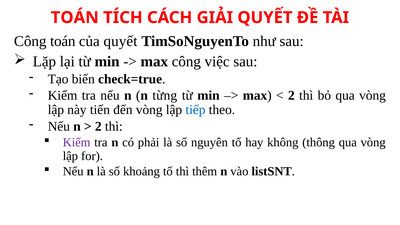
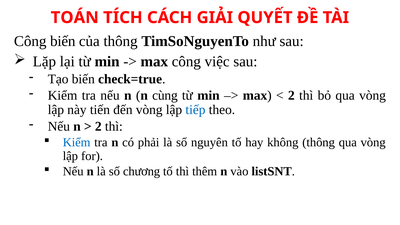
Công toán: toán -> biến
của quyết: quyết -> thông
từng: từng -> cùng
Kiểm at (77, 142) colour: purple -> blue
khoảng: khoảng -> chương
